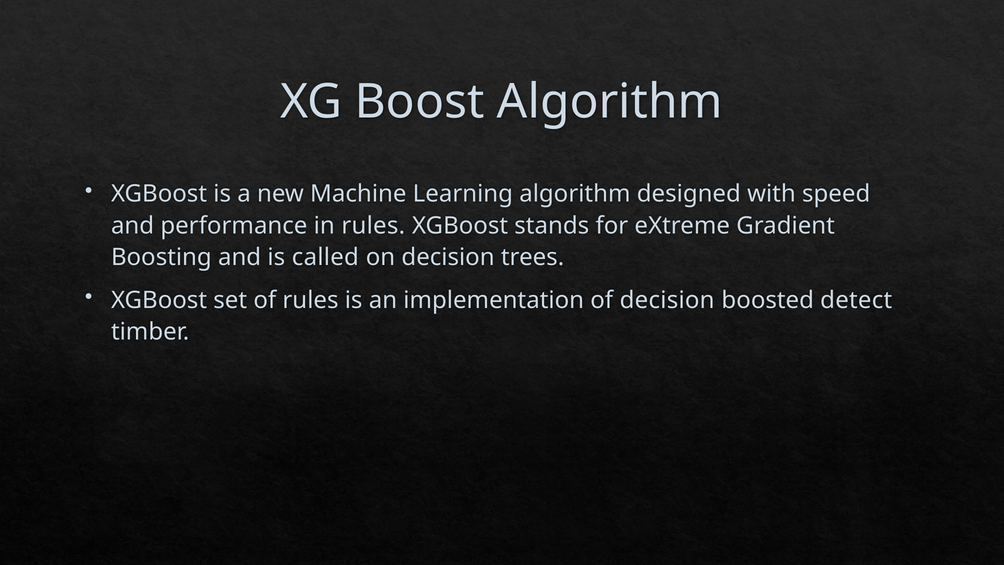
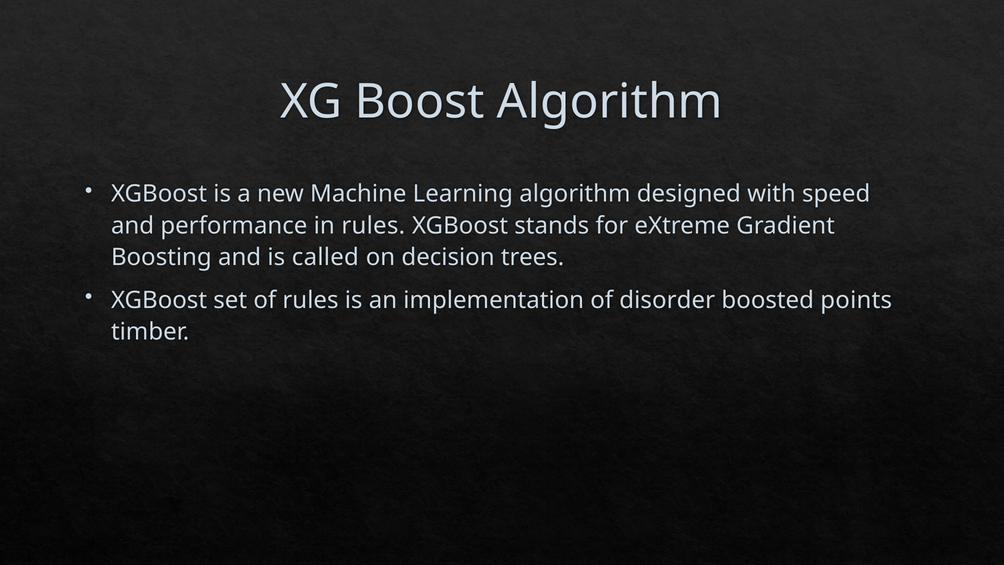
of decision: decision -> disorder
detect: detect -> points
